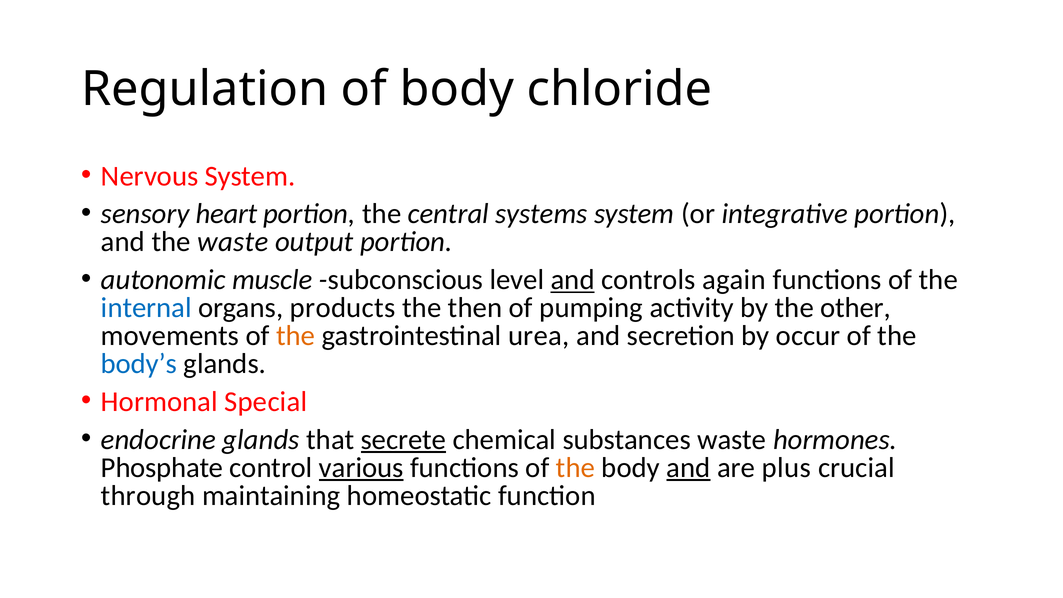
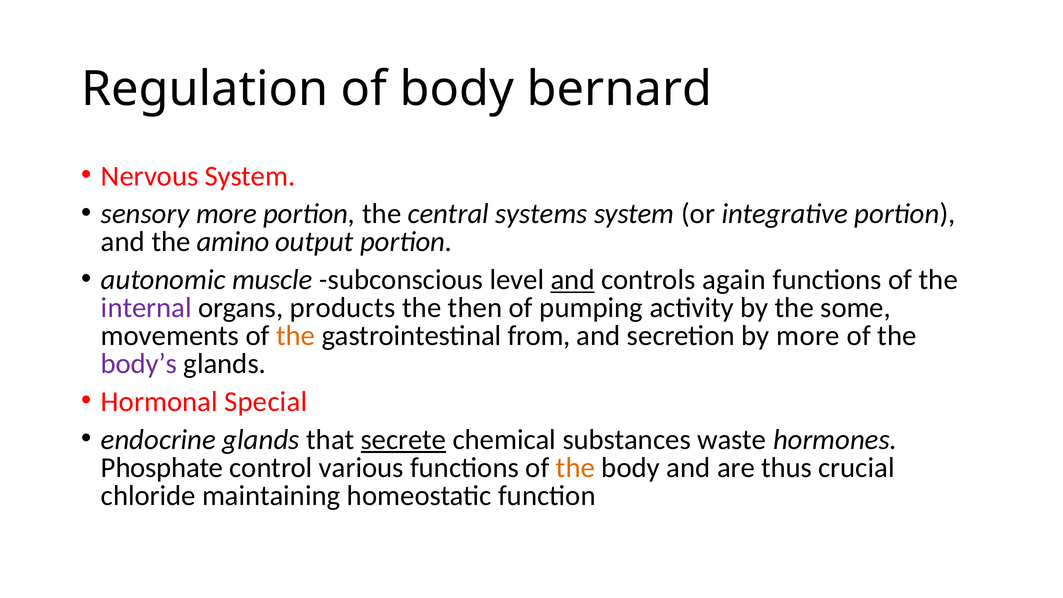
chloride: chloride -> bernard
sensory heart: heart -> more
the waste: waste -> amino
internal colour: blue -> purple
other: other -> some
urea: urea -> from
by occur: occur -> more
body’s colour: blue -> purple
various underline: present -> none
and at (689, 468) underline: present -> none
plus: plus -> thus
through: through -> chloride
